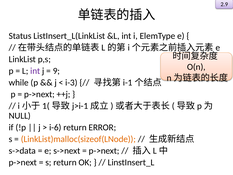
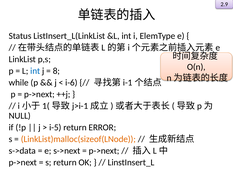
int at (35, 71) colour: purple -> blue
9: 9 -> 8
i-3: i-3 -> i-6
i-6: i-6 -> i-5
